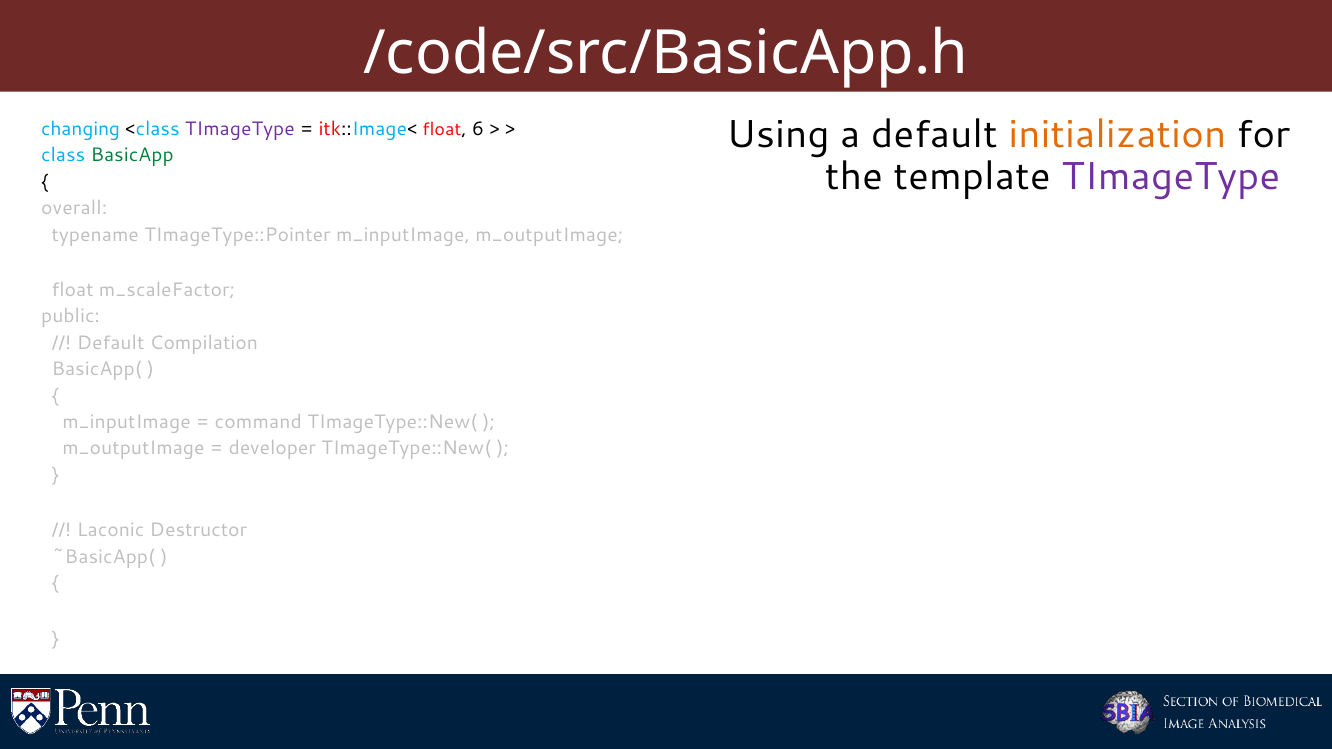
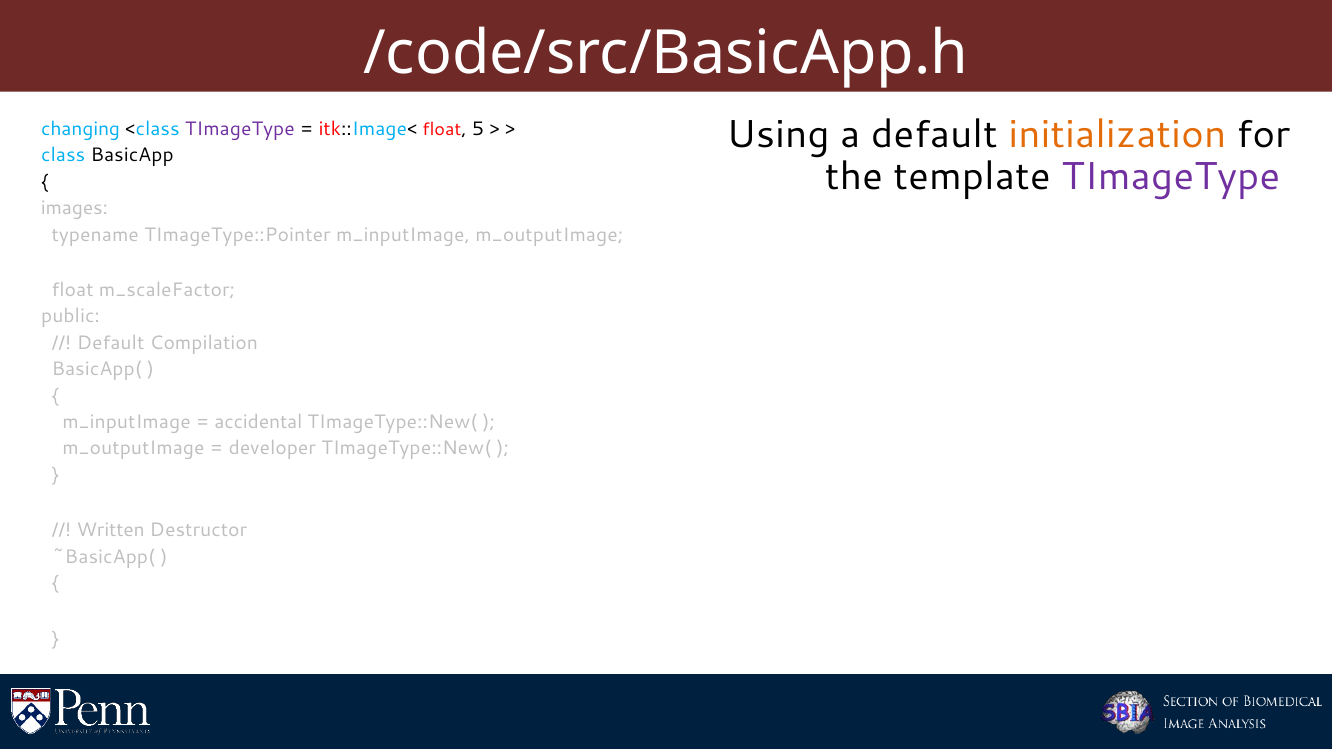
6: 6 -> 5
BasicApp colour: green -> black
overall: overall -> images
command: command -> accidental
Laconic: Laconic -> Written
